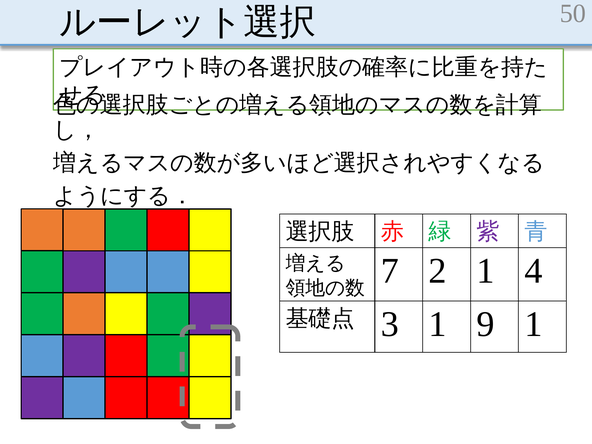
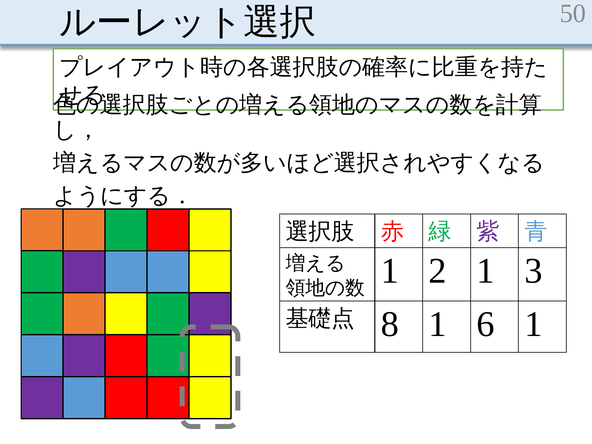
7 at (390, 271): 7 -> 1
4: 4 -> 3
3: 3 -> 8
9: 9 -> 6
